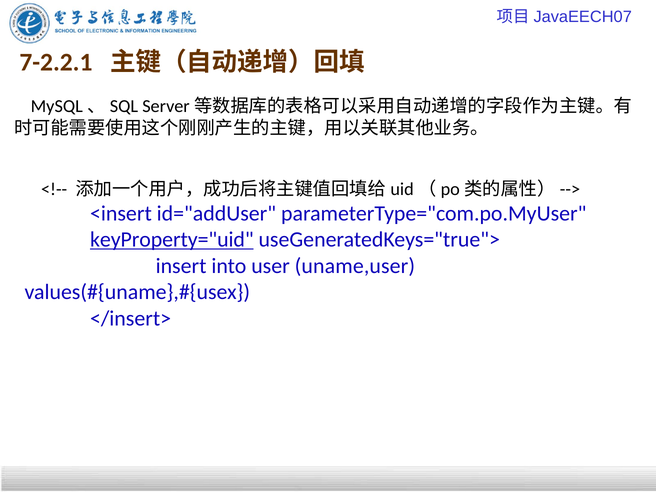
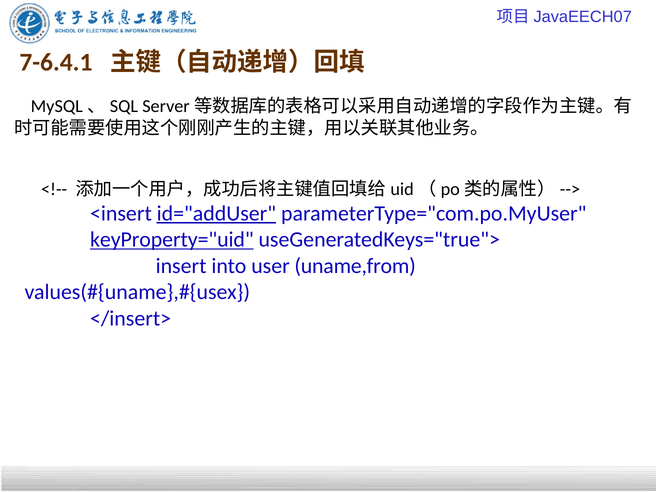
7-2.2.1: 7-2.2.1 -> 7-6.4.1
id="addUser underline: none -> present
uname,user: uname,user -> uname,from
